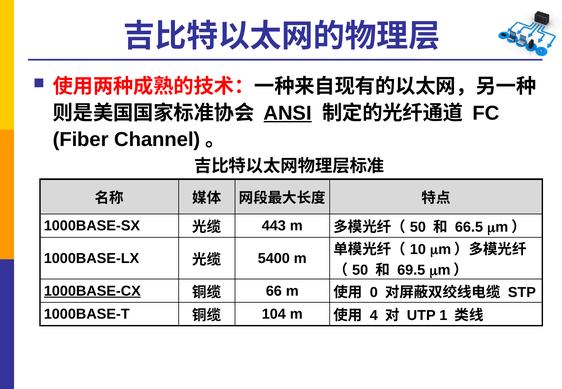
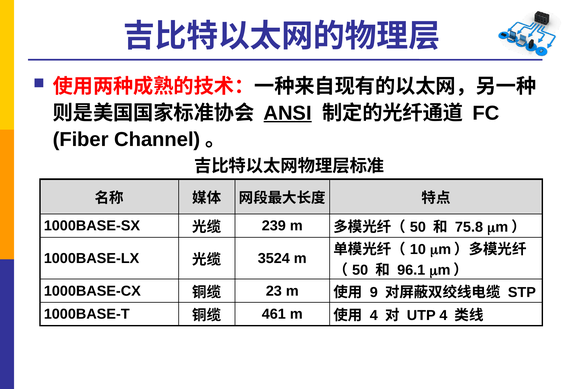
443: 443 -> 239
66.5: 66.5 -> 75.8
5400: 5400 -> 3524
69.5: 69.5 -> 96.1
1000BASE-CX underline: present -> none
66: 66 -> 23
0: 0 -> 9
104: 104 -> 461
UTP 1: 1 -> 4
